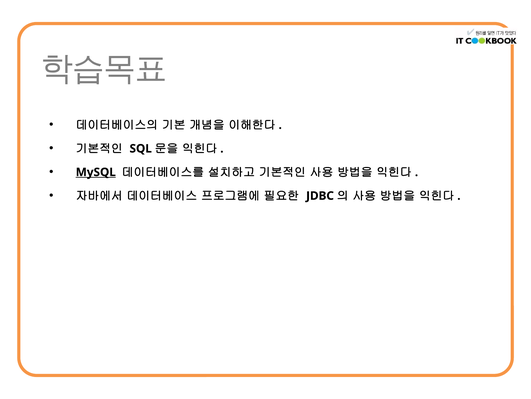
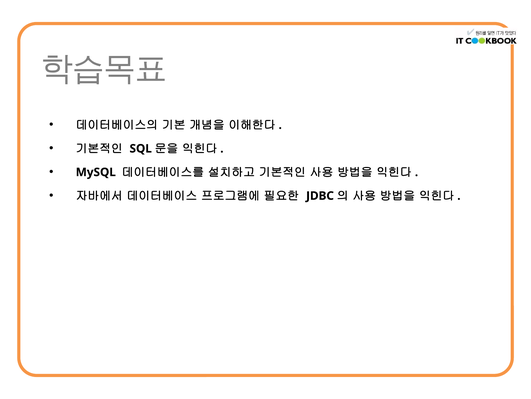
MySQL underline: present -> none
